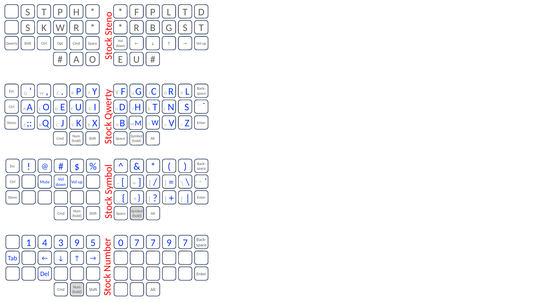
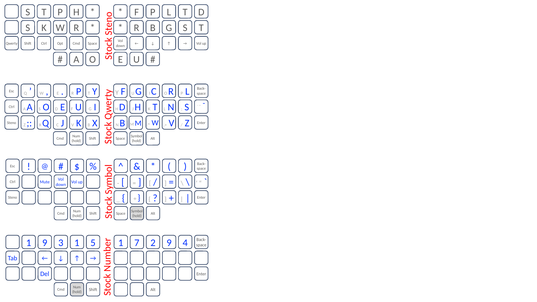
1 4: 4 -> 9
3 9: 9 -> 1
5 0: 0 -> 1
7 7: 7 -> 2
9 7: 7 -> 4
